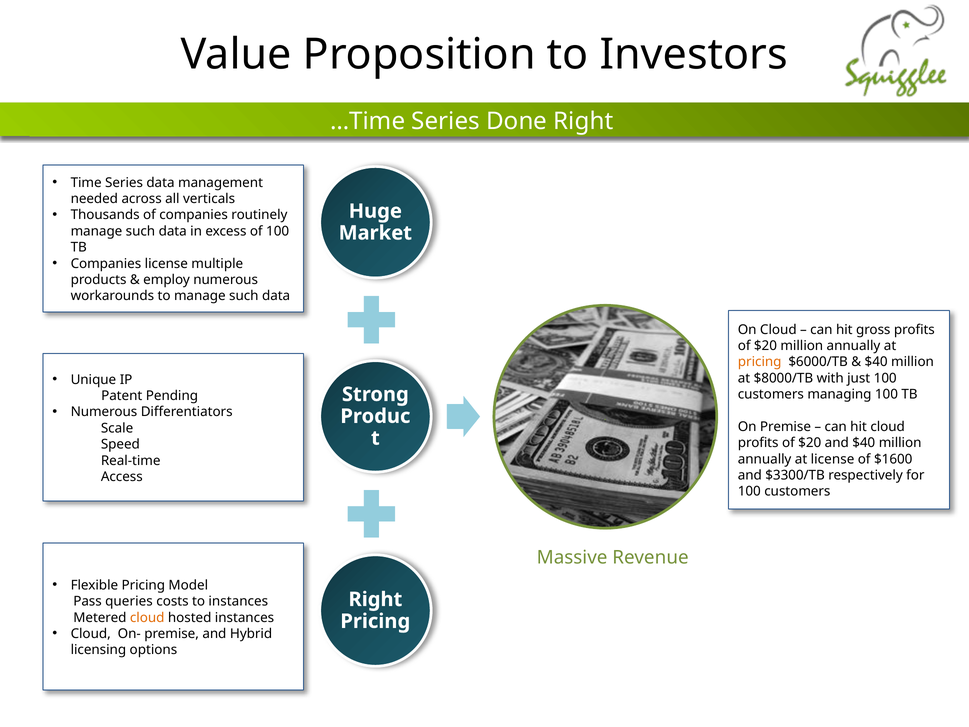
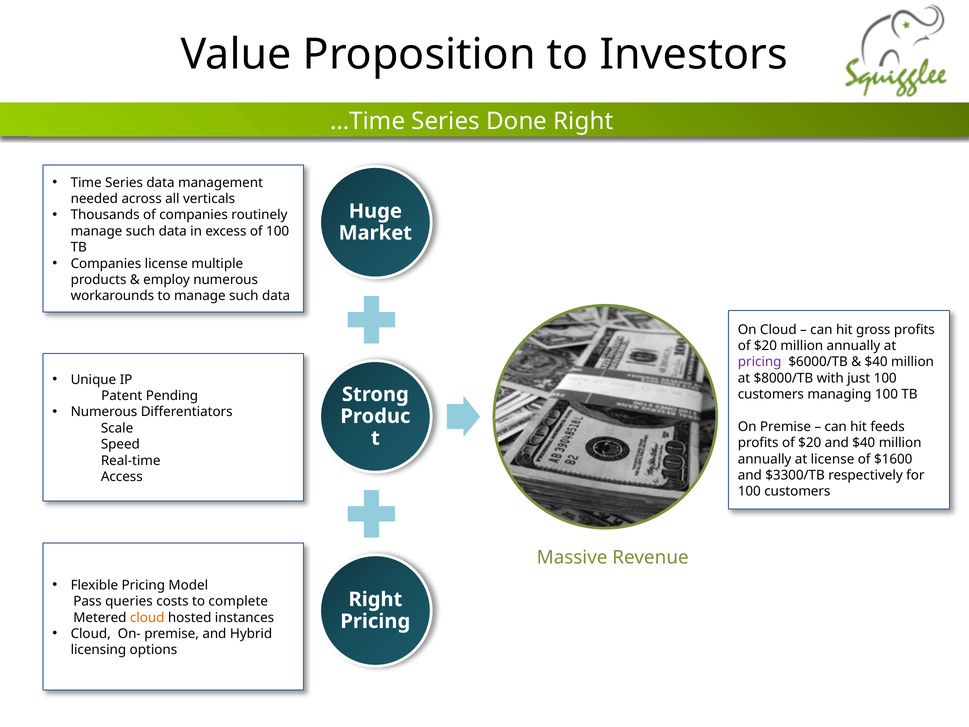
pricing at (760, 362) colour: orange -> purple
hit cloud: cloud -> feeds
to instances: instances -> complete
